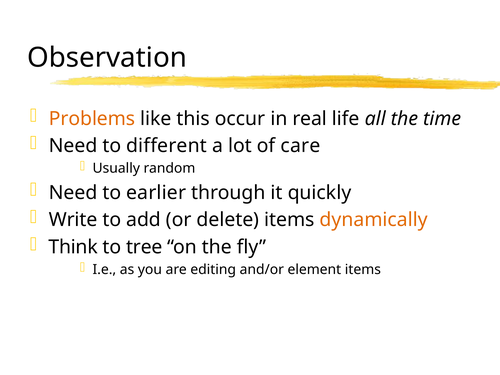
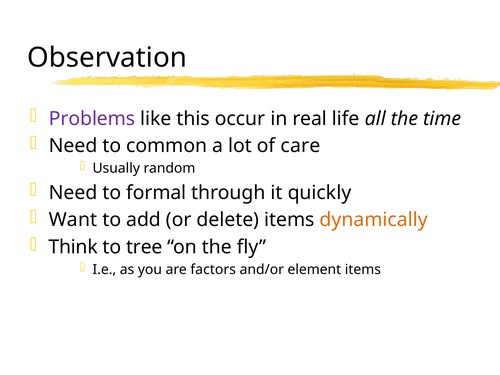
Problems colour: orange -> purple
different: different -> common
earlier: earlier -> formal
Write: Write -> Want
editing: editing -> factors
